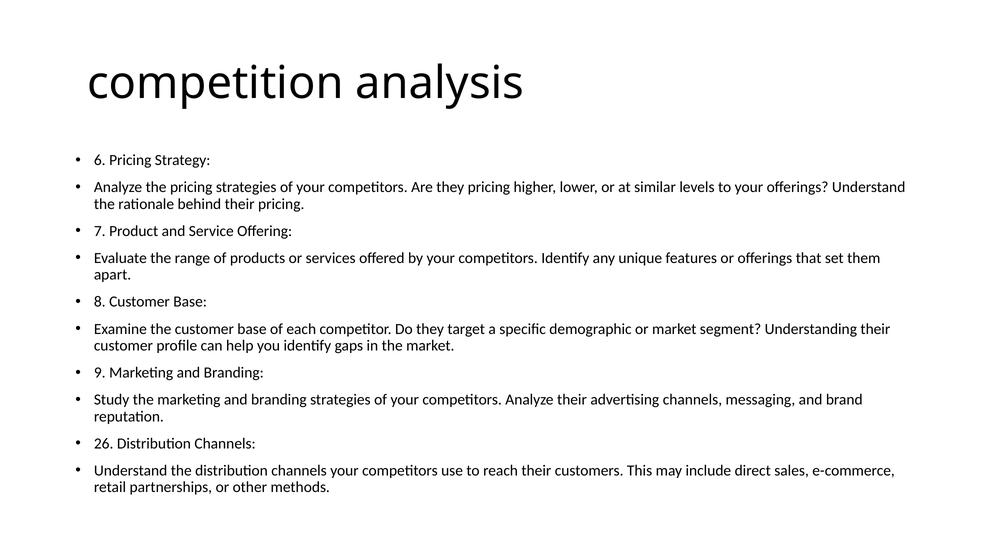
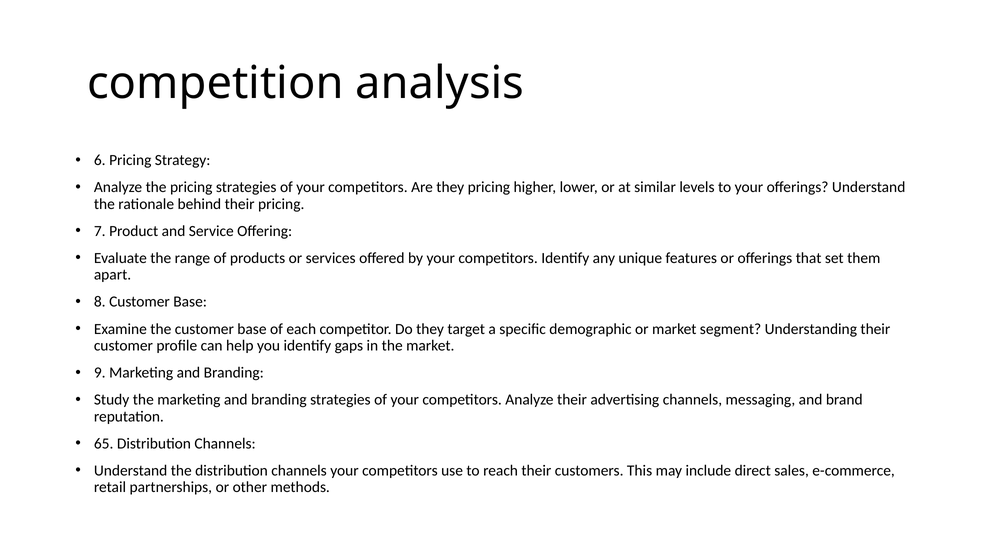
26: 26 -> 65
